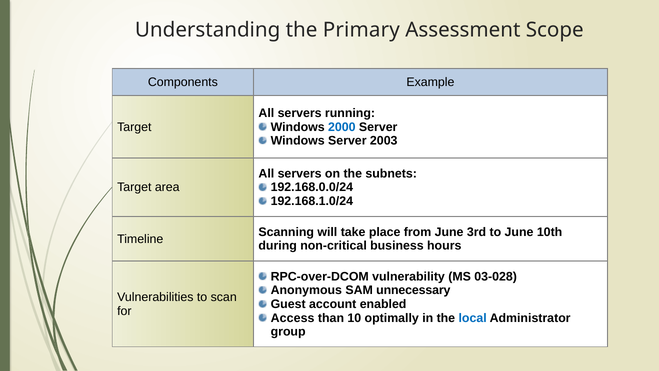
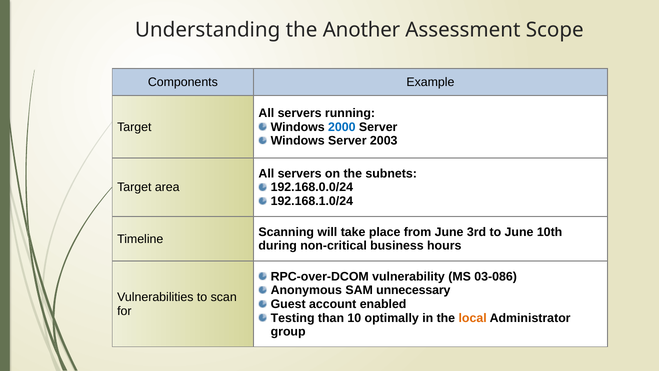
Primary: Primary -> Another
03-028: 03-028 -> 03-086
Access: Access -> Testing
local colour: blue -> orange
